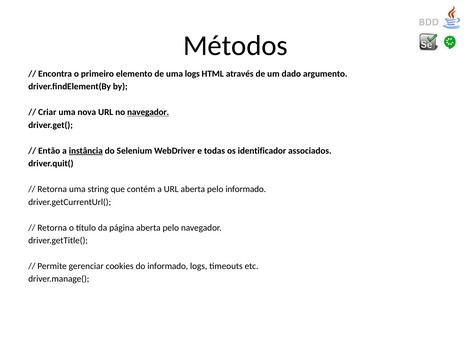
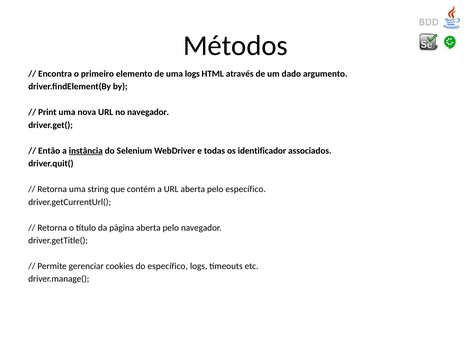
Criar: Criar -> Print
navegador at (148, 112) underline: present -> none
pelo informado: informado -> específico
do informado: informado -> específico
